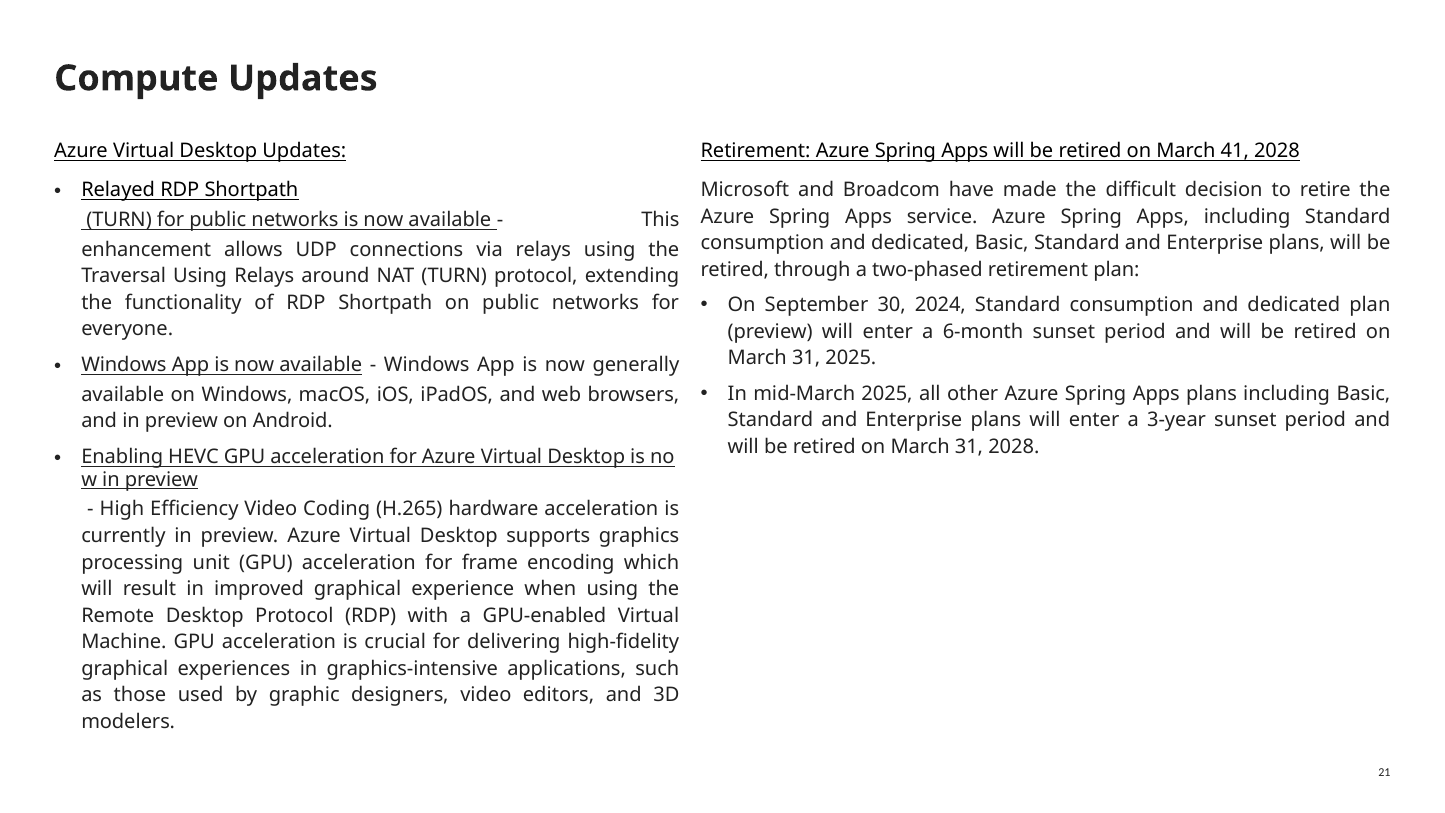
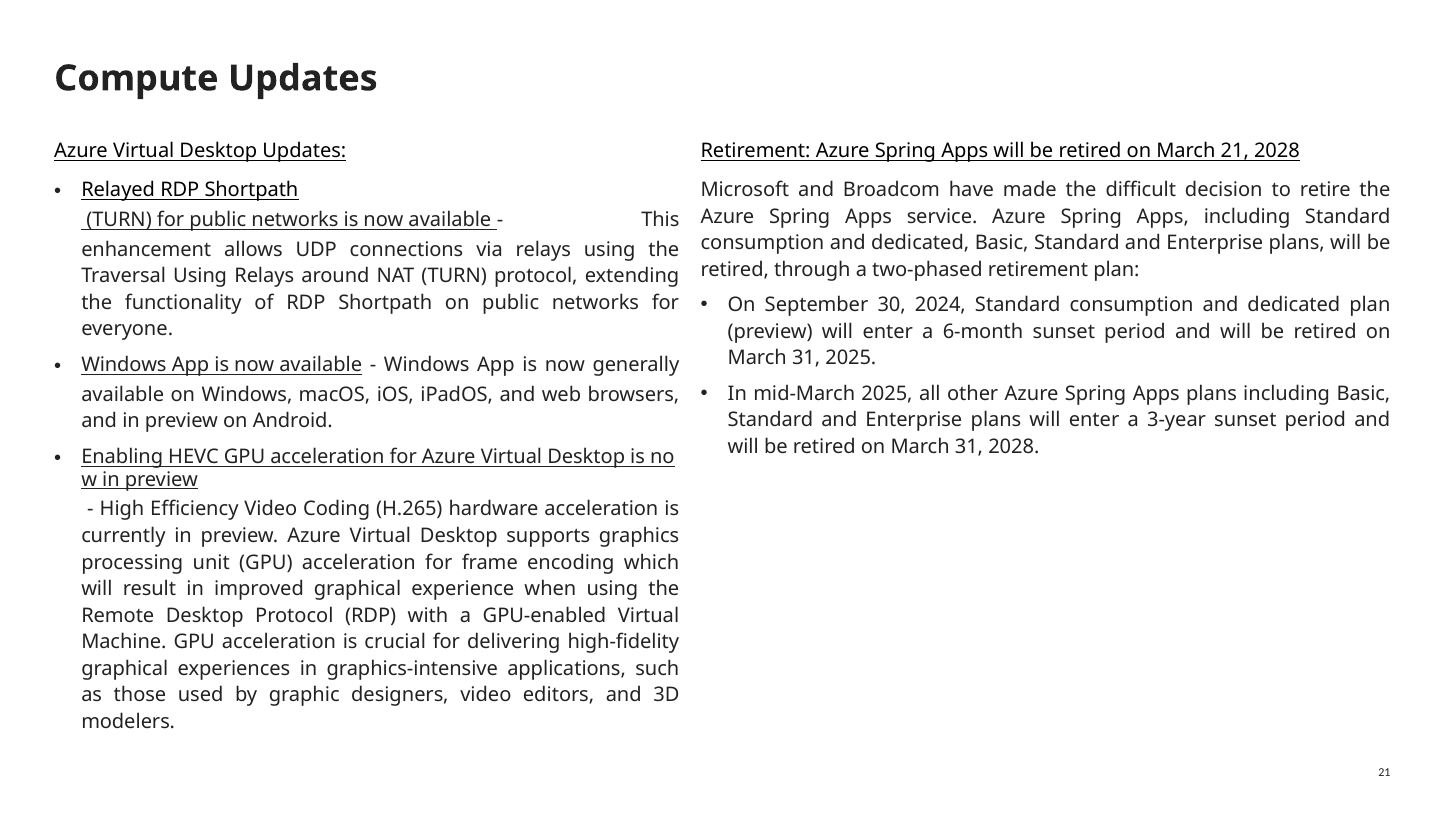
March 41: 41 -> 21
